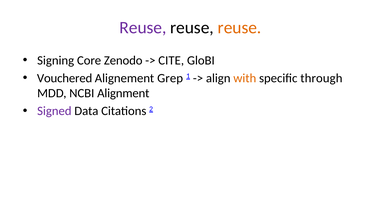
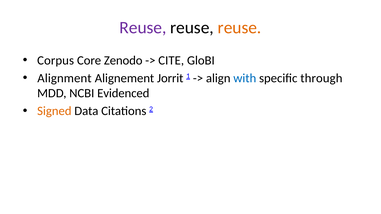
Signing: Signing -> Corpus
Vouchered: Vouchered -> Alignment
Grep: Grep -> Jorrit
with colour: orange -> blue
Alignment: Alignment -> Evidenced
Signed colour: purple -> orange
